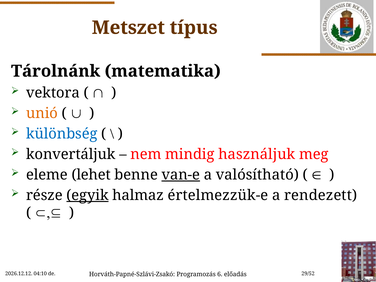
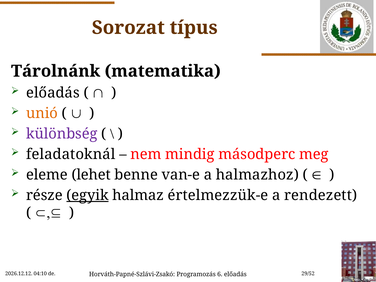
Metszet: Metszet -> Sorozat
vektora at (53, 93): vektora -> előadás
különbség colour: blue -> purple
konvertáljuk: konvertáljuk -> feladatoknál
használjuk: használjuk -> másodperc
van-e underline: present -> none
valósítható: valósítható -> halmazhoz
